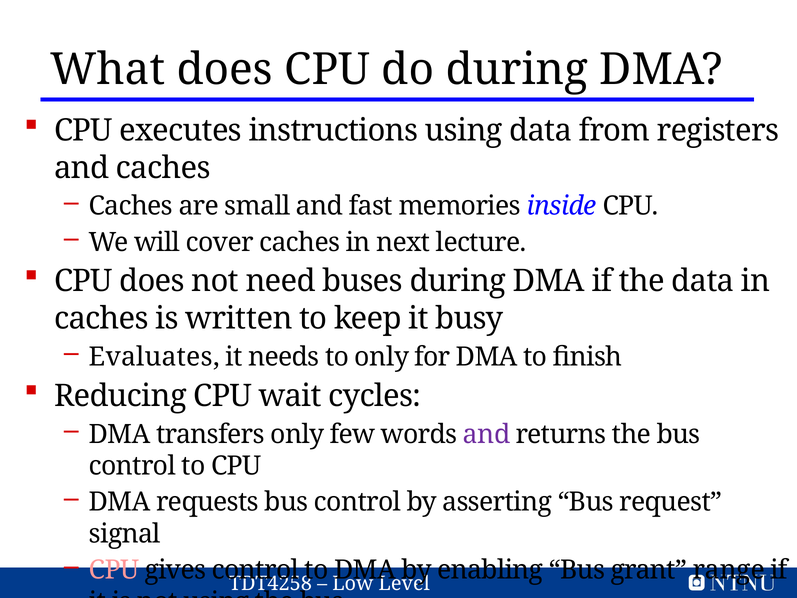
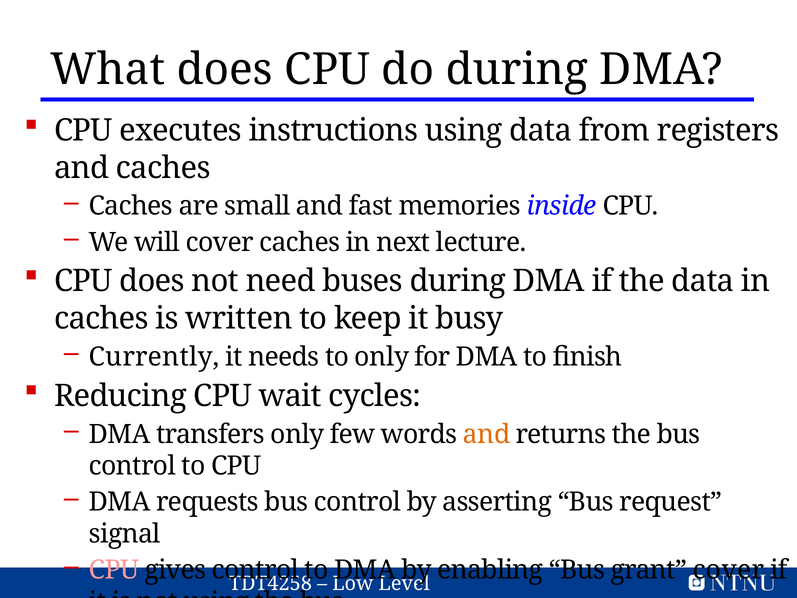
Evaluates: Evaluates -> Currently
and at (487, 434) colour: purple -> orange
grant range: range -> cover
